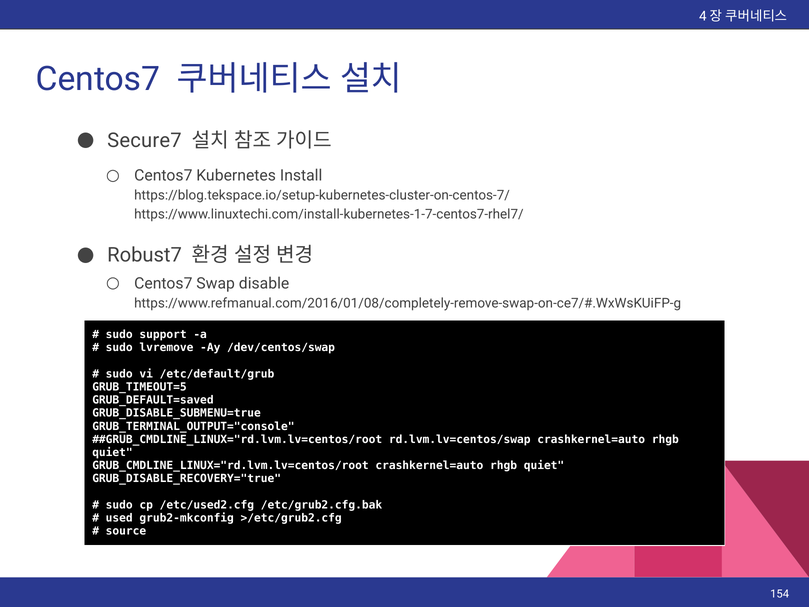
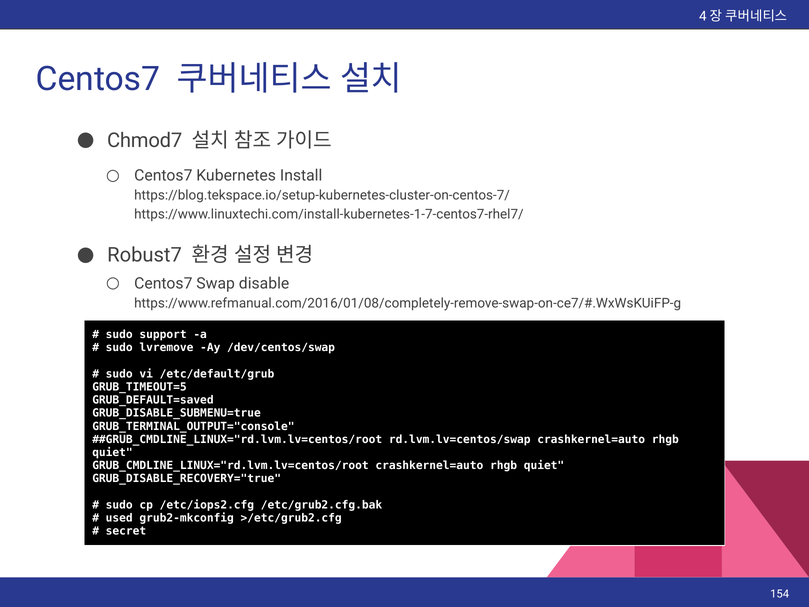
Secure7: Secure7 -> Chmod7
/etc/used2.cfg: /etc/used2.cfg -> /etc/iops2.cfg
source: source -> secret
